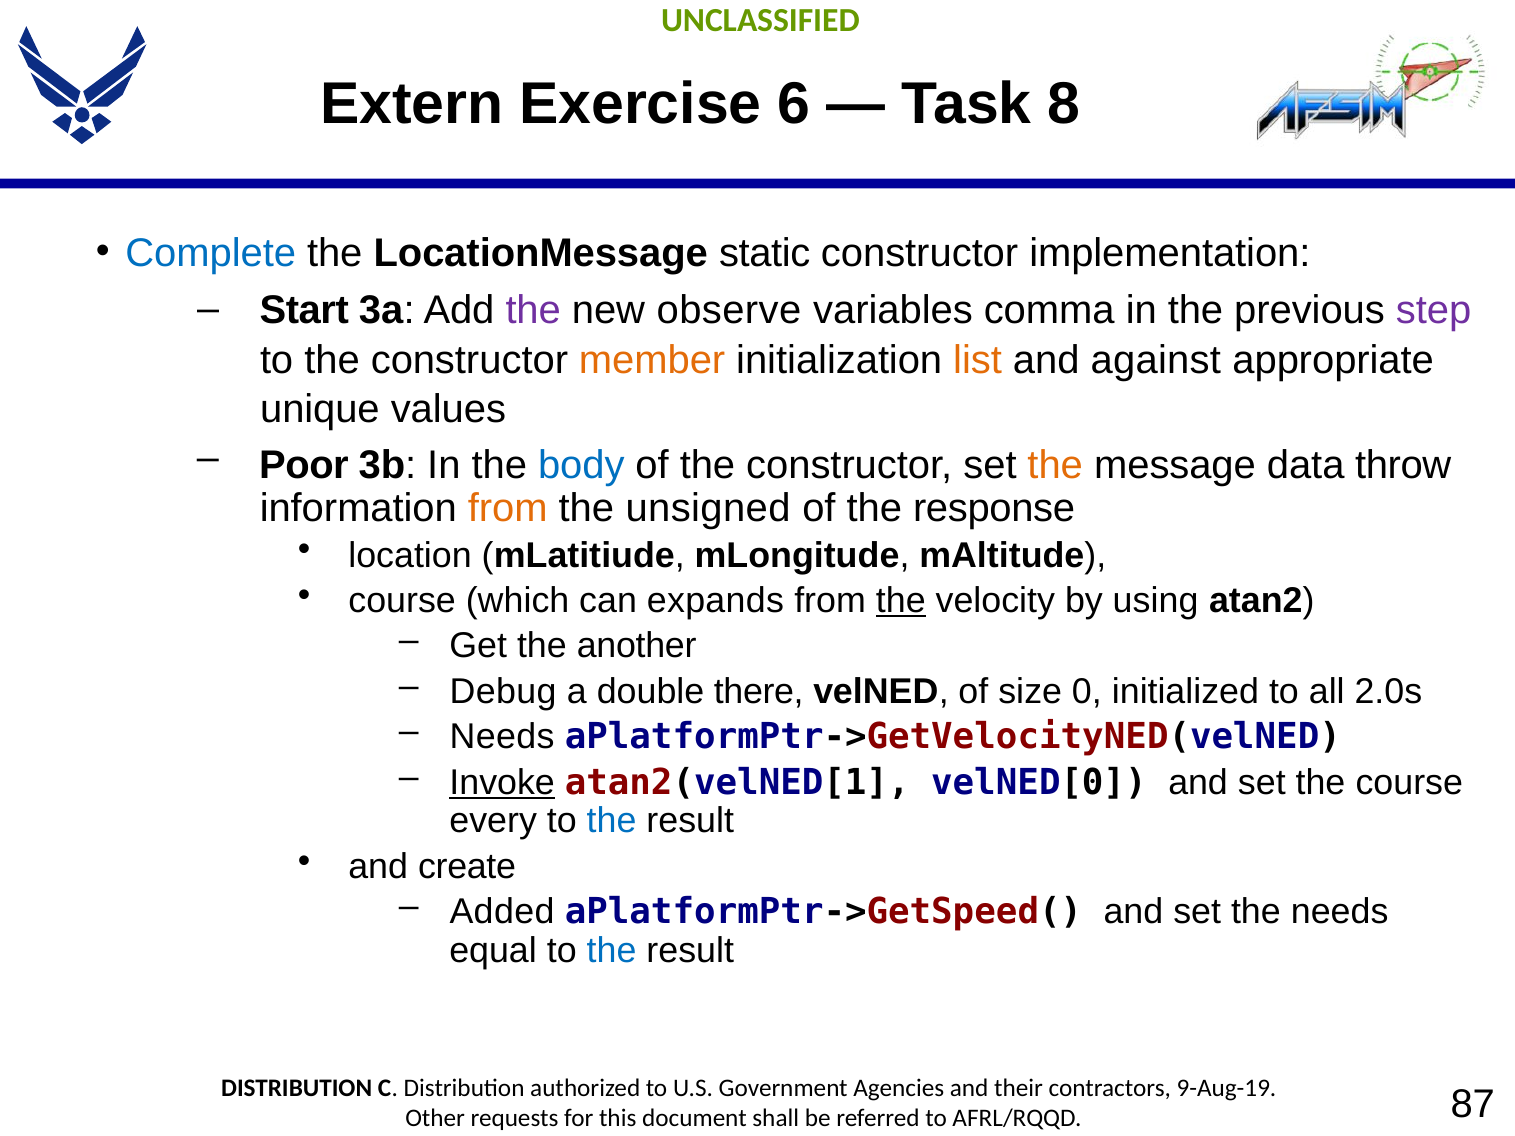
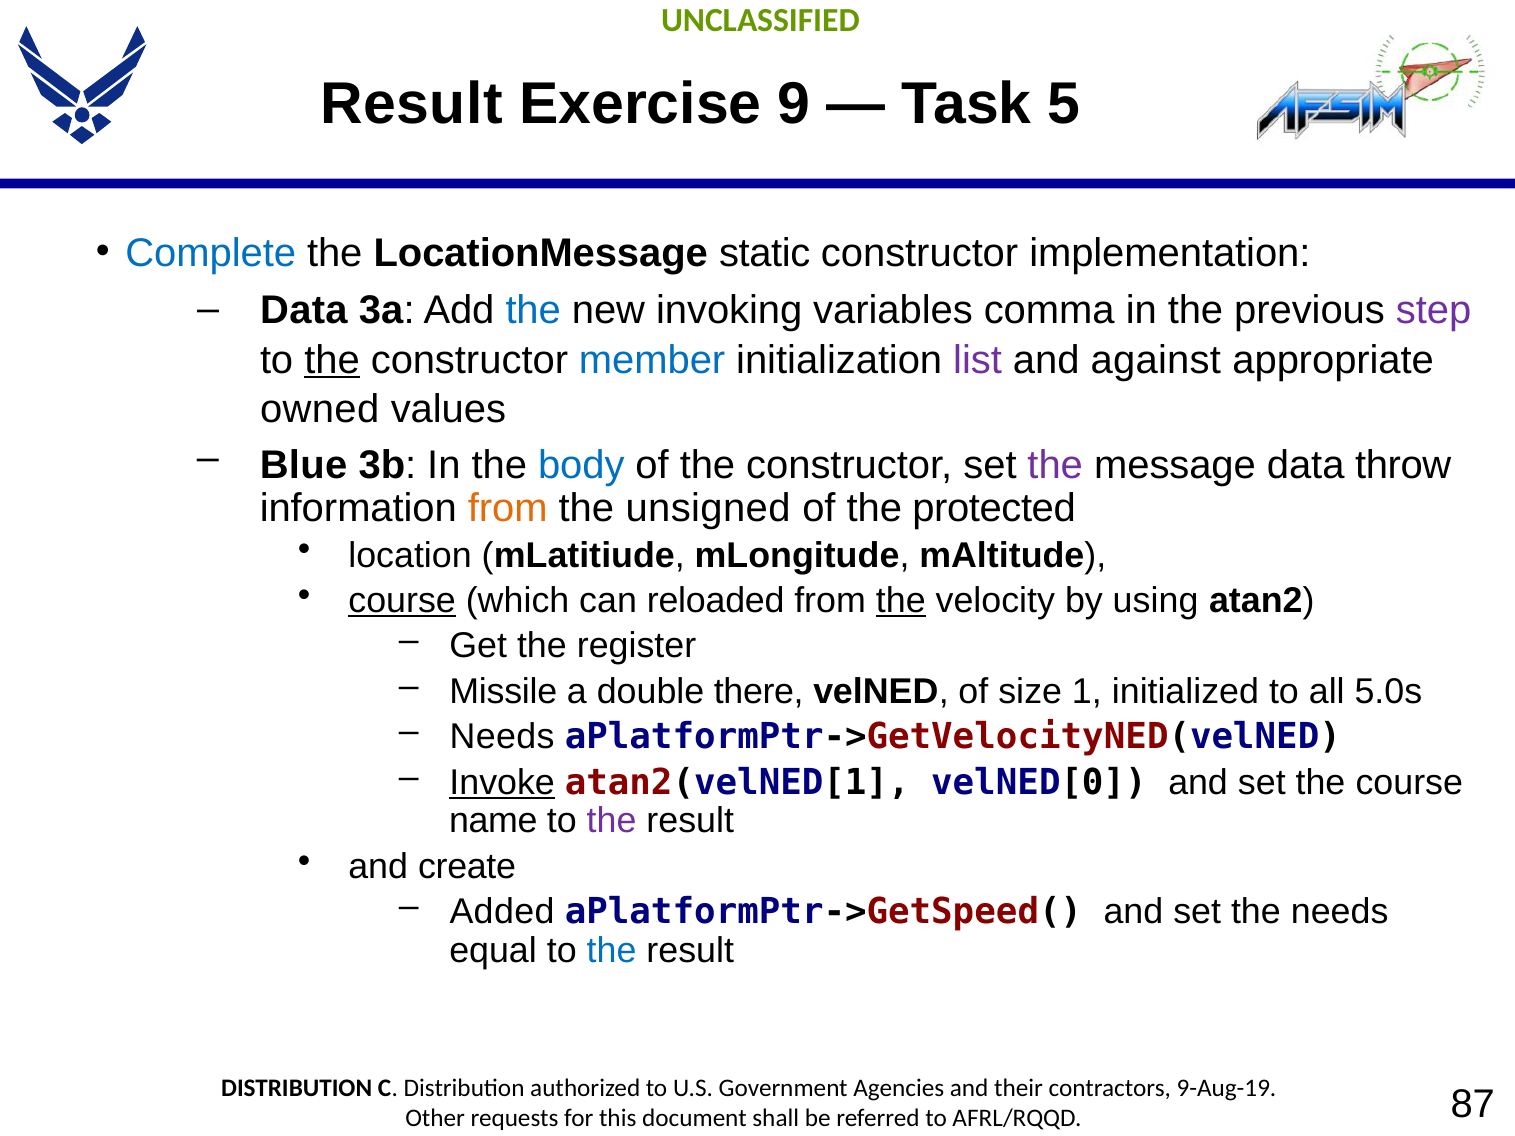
Extern at (412, 104): Extern -> Result
6: 6 -> 9
8: 8 -> 5
Start at (304, 310): Start -> Data
the at (533, 310) colour: purple -> blue
observe: observe -> invoking
the at (332, 360) underline: none -> present
member colour: orange -> blue
list colour: orange -> purple
unique: unique -> owned
Poor: Poor -> Blue
the at (1055, 465) colour: orange -> purple
response: response -> protected
course at (402, 601) underline: none -> present
expands: expands -> reloaded
another: another -> register
Debug: Debug -> Missile
0: 0 -> 1
2.0s: 2.0s -> 5.0s
every: every -> name
the at (612, 821) colour: blue -> purple
